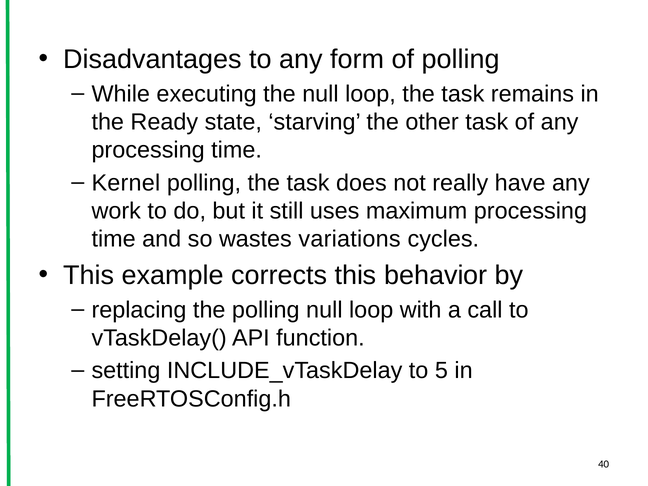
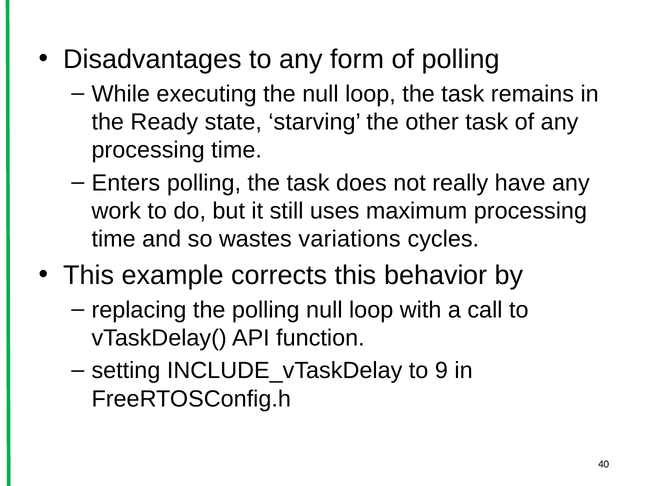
Kernel: Kernel -> Enters
5: 5 -> 9
